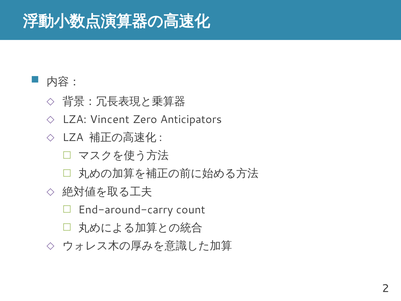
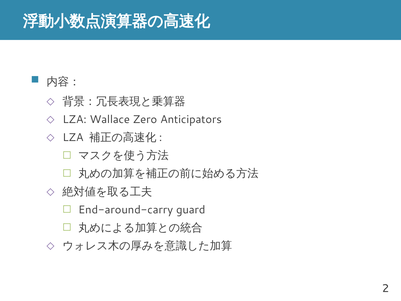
Vincent: Vincent -> Wallace
count: count -> guard
